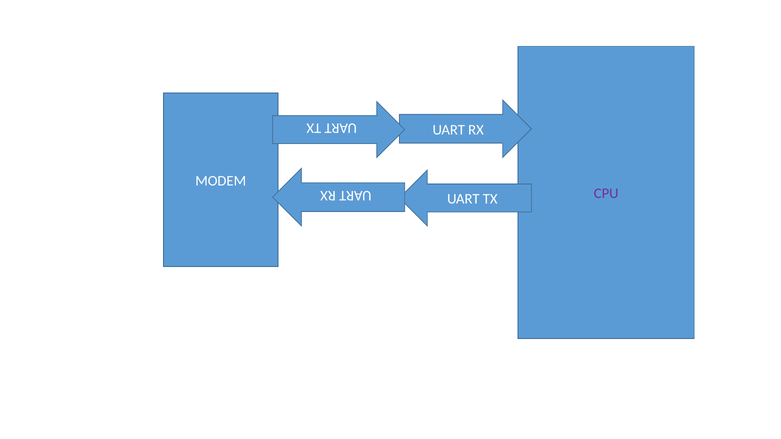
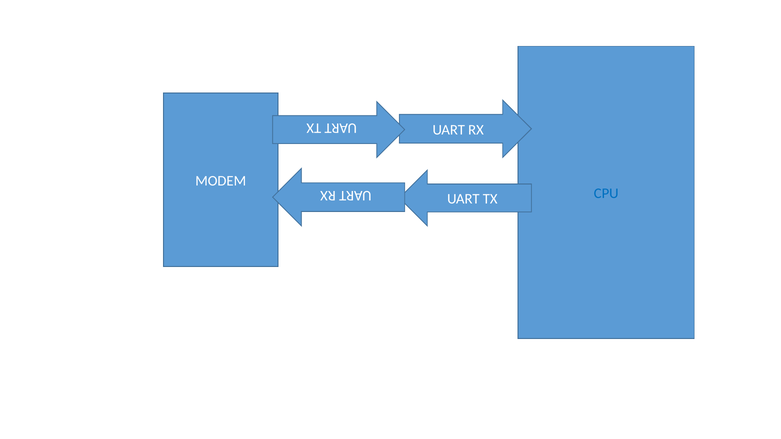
CPU colour: purple -> blue
